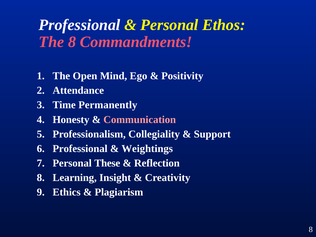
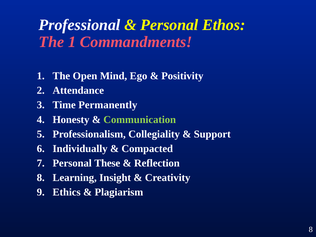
The 8: 8 -> 1
Communication colour: pink -> light green
Professional at (80, 149): Professional -> Individually
Weightings: Weightings -> Compacted
